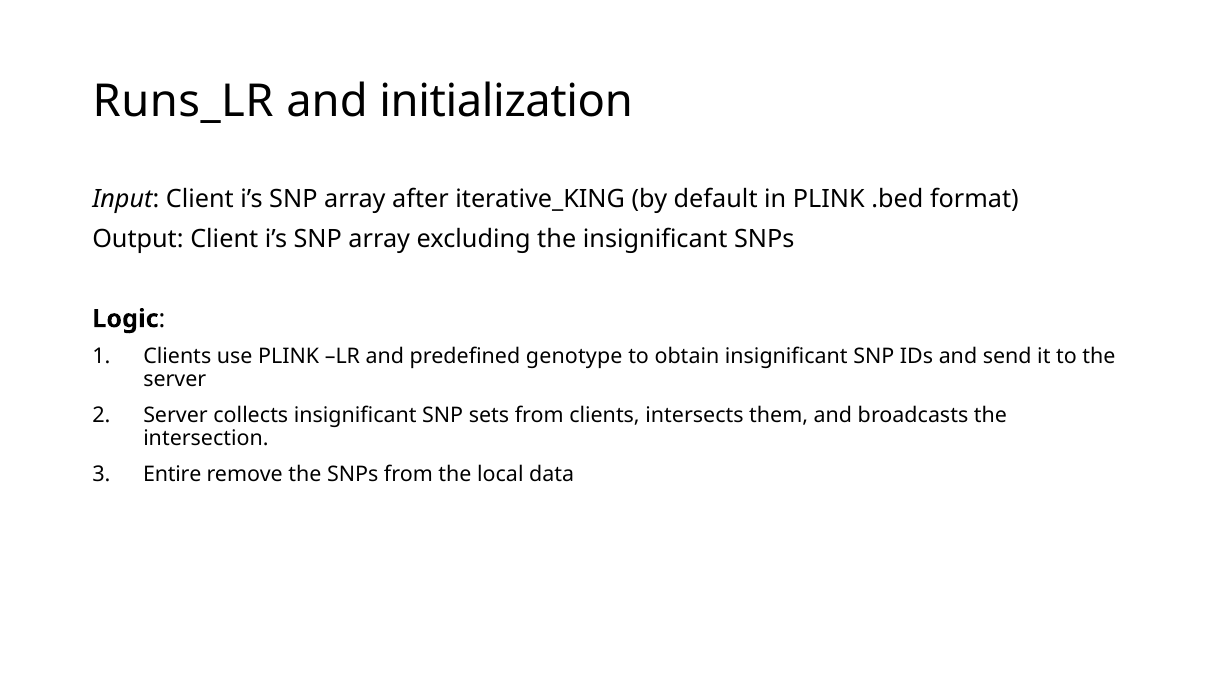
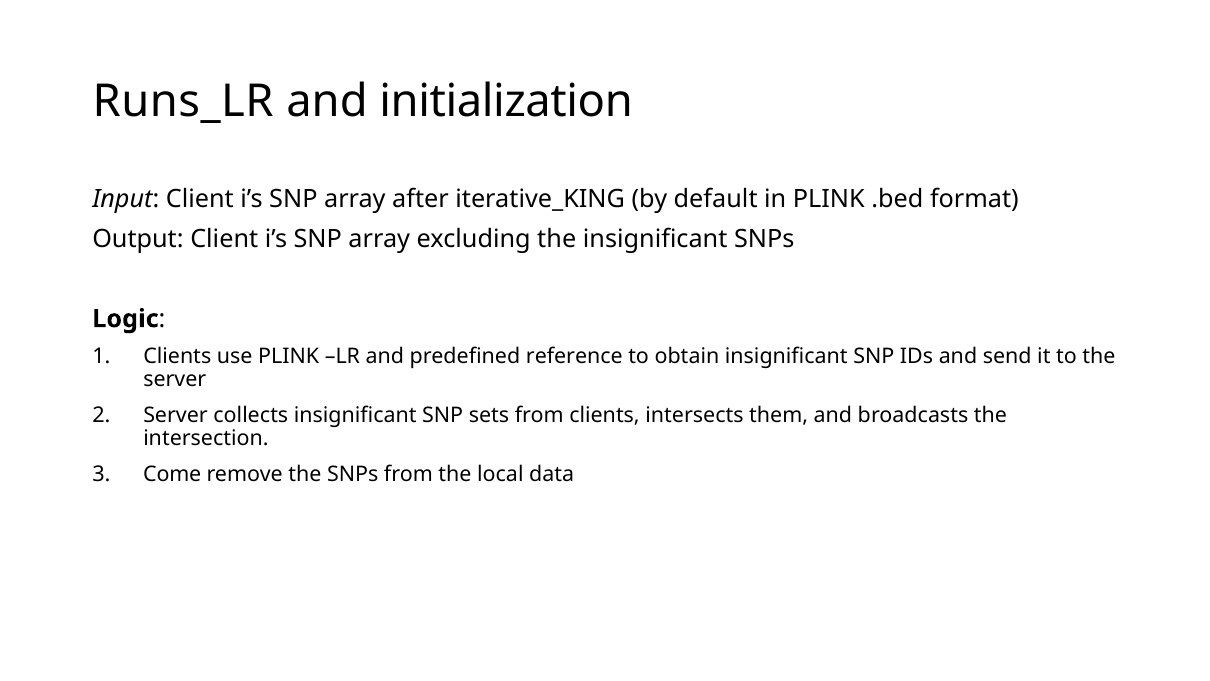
genotype: genotype -> reference
Entire: Entire -> Come
